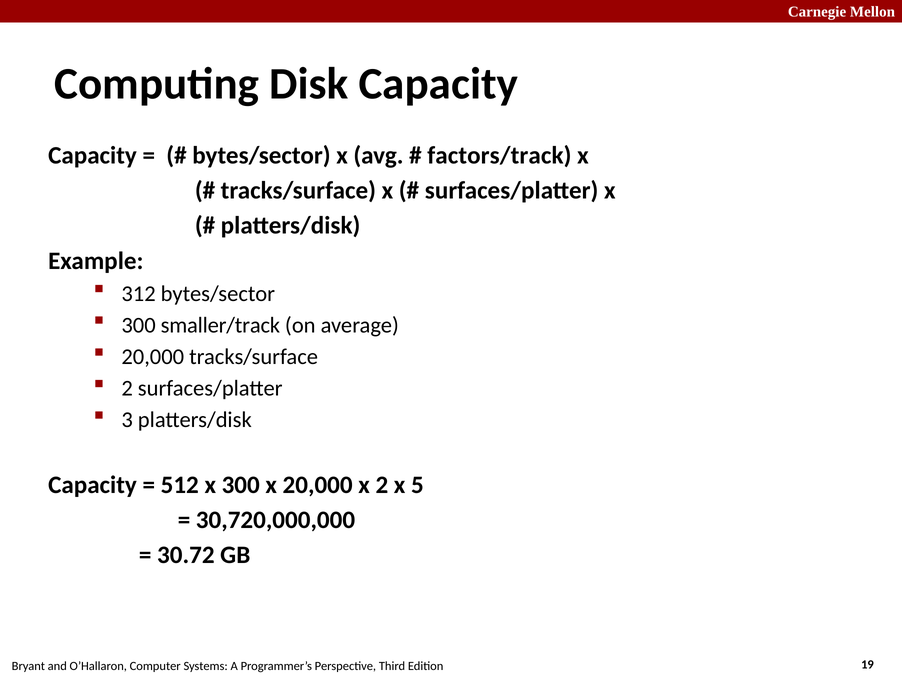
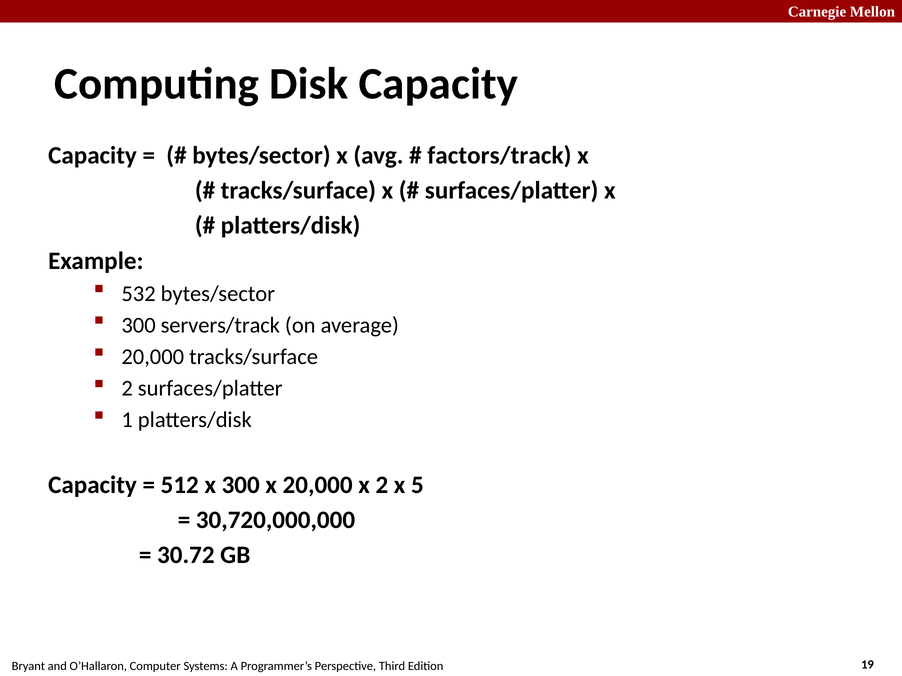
312: 312 -> 532
smaller/track: smaller/track -> servers/track
3: 3 -> 1
